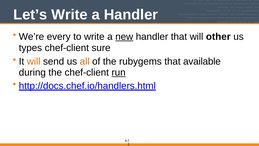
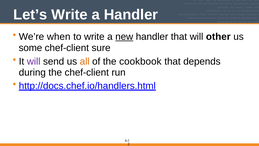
every: every -> when
types: types -> some
will at (34, 61) colour: orange -> purple
rubygems: rubygems -> cookbook
available: available -> depends
run underline: present -> none
